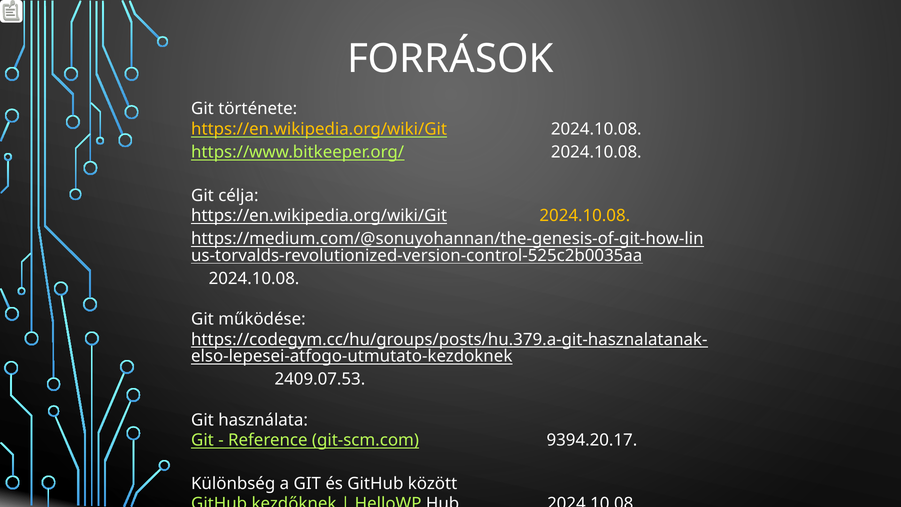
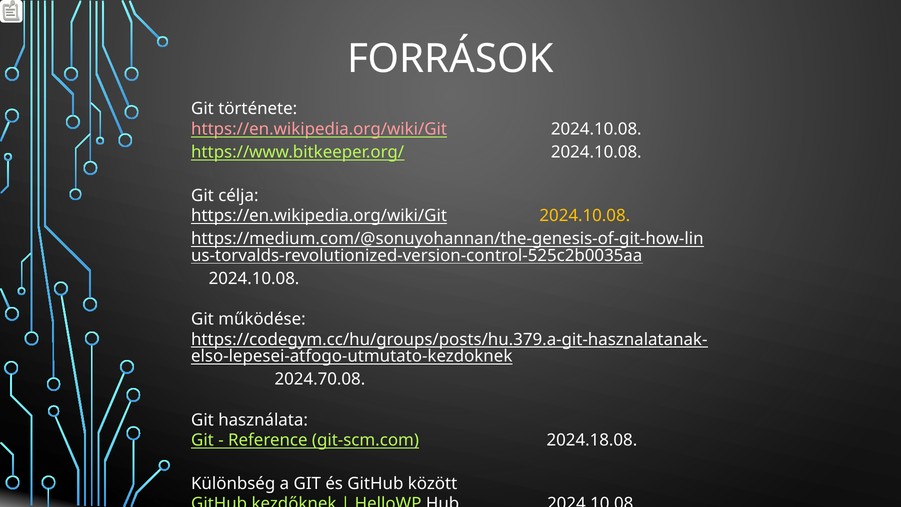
https://en.wikipedia.org/wiki/Git at (319, 129) colour: yellow -> pink
2409.07.53: 2409.07.53 -> 2024.70.08
9394.20.17: 9394.20.17 -> 2024.18.08
